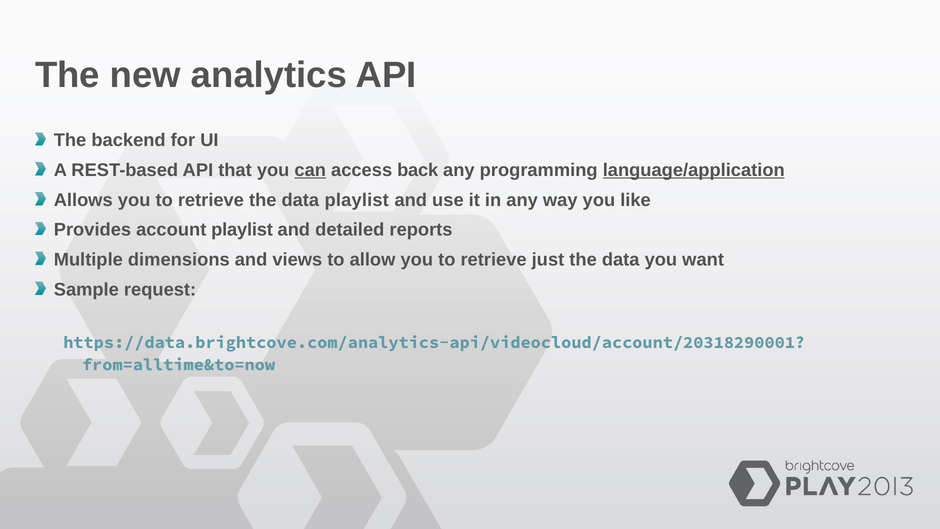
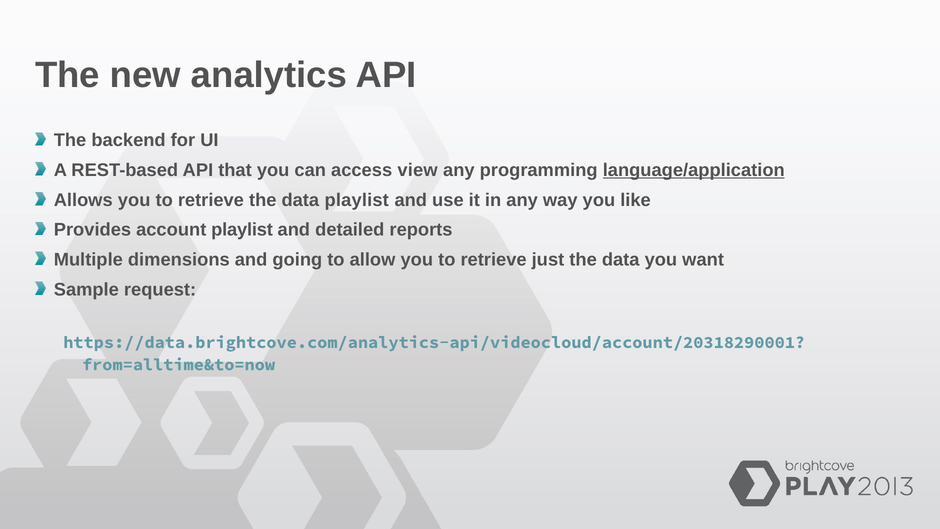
can underline: present -> none
back: back -> view
views: views -> going
